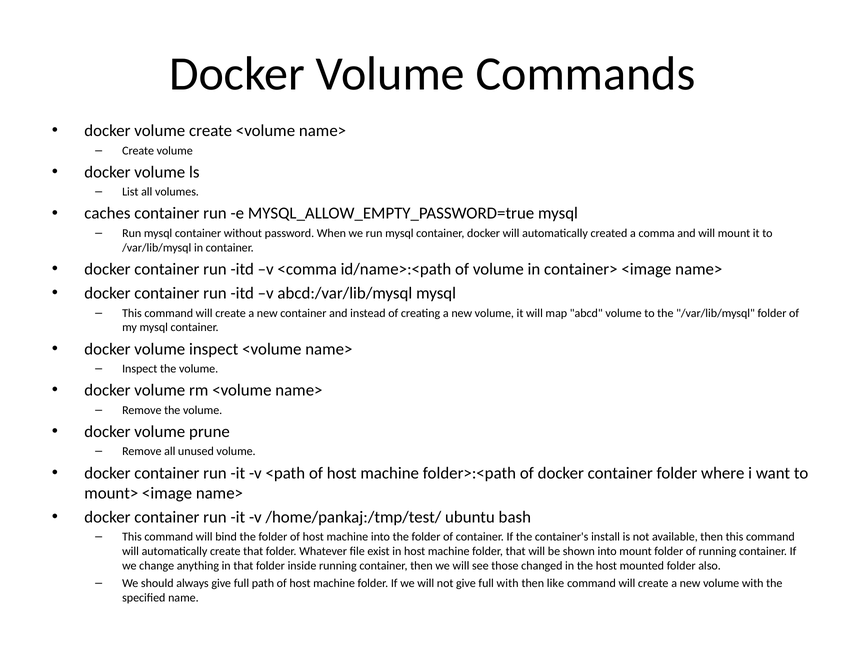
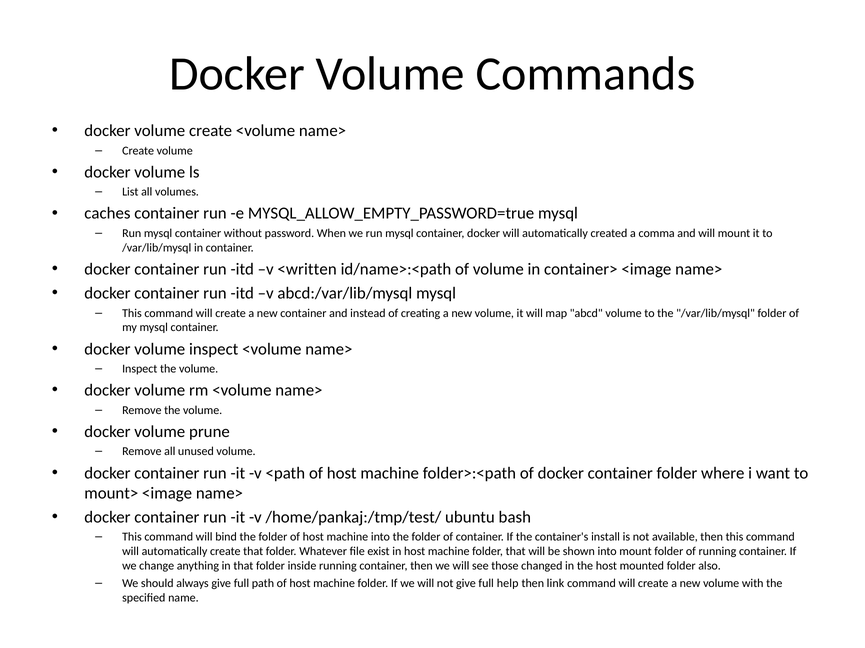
<comma: <comma -> <written
full with: with -> help
like: like -> link
